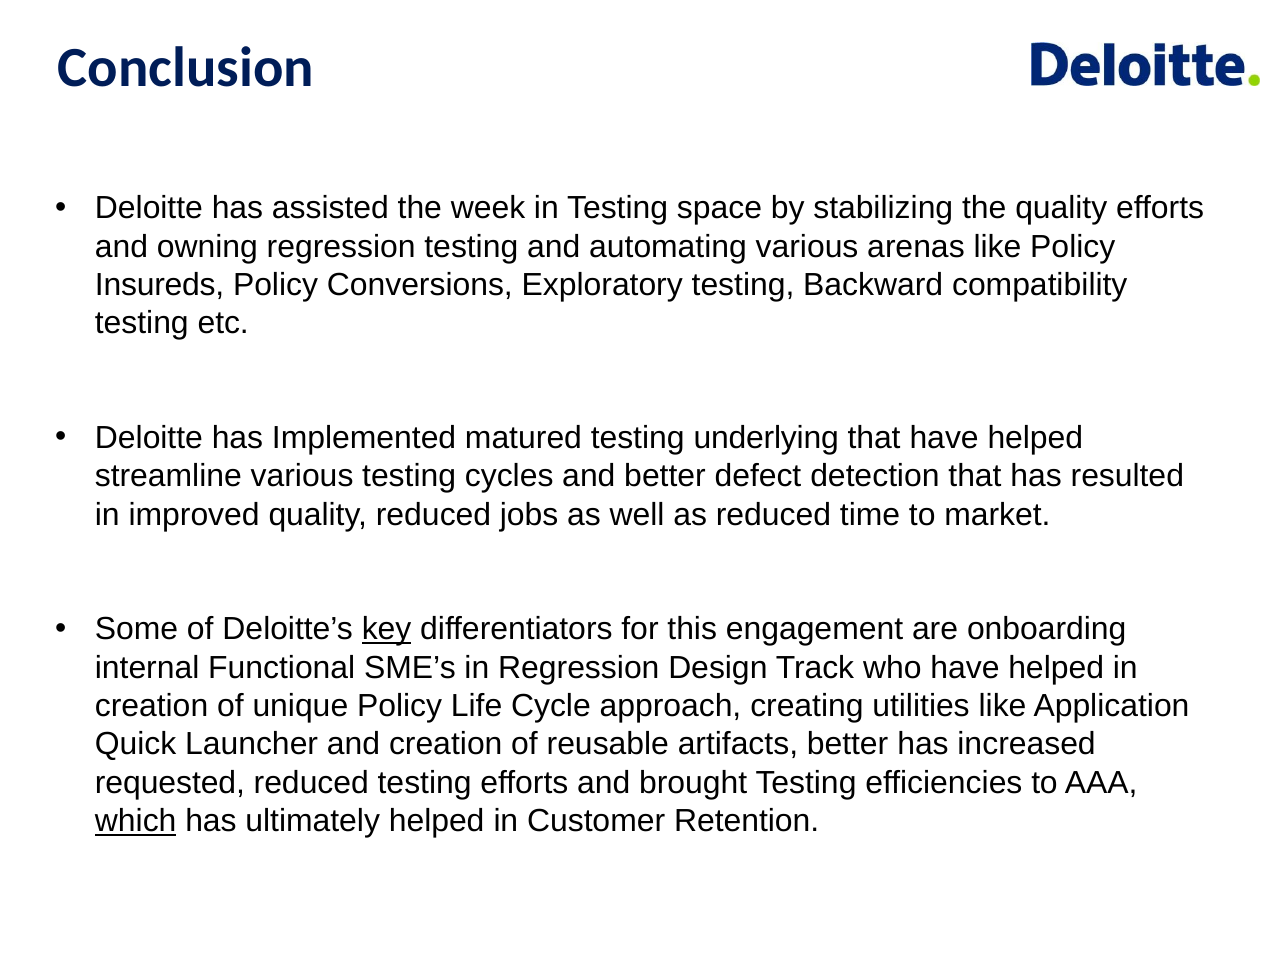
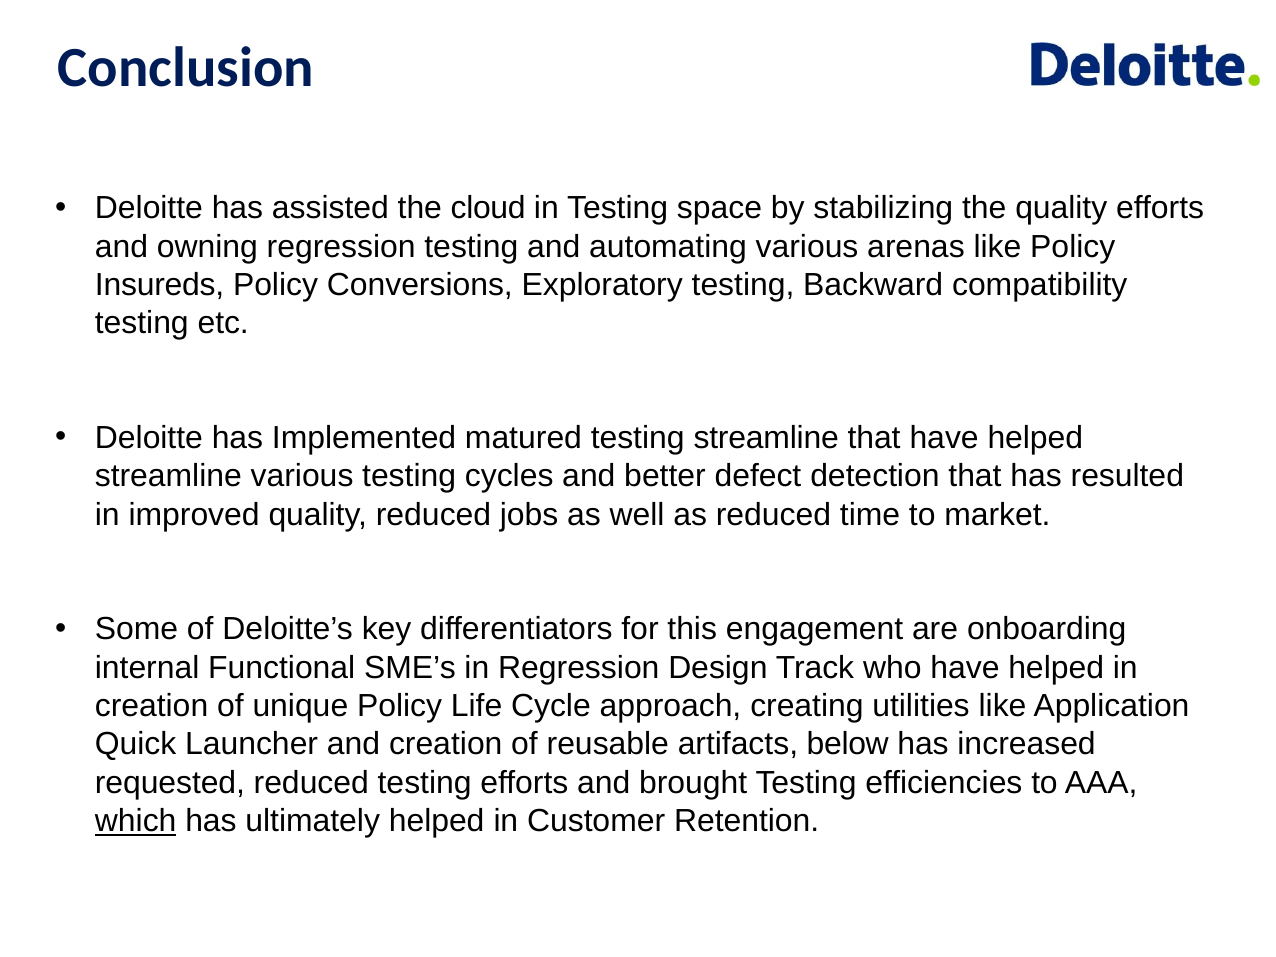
week: week -> cloud
testing underlying: underlying -> streamline
key underline: present -> none
artifacts better: better -> below
